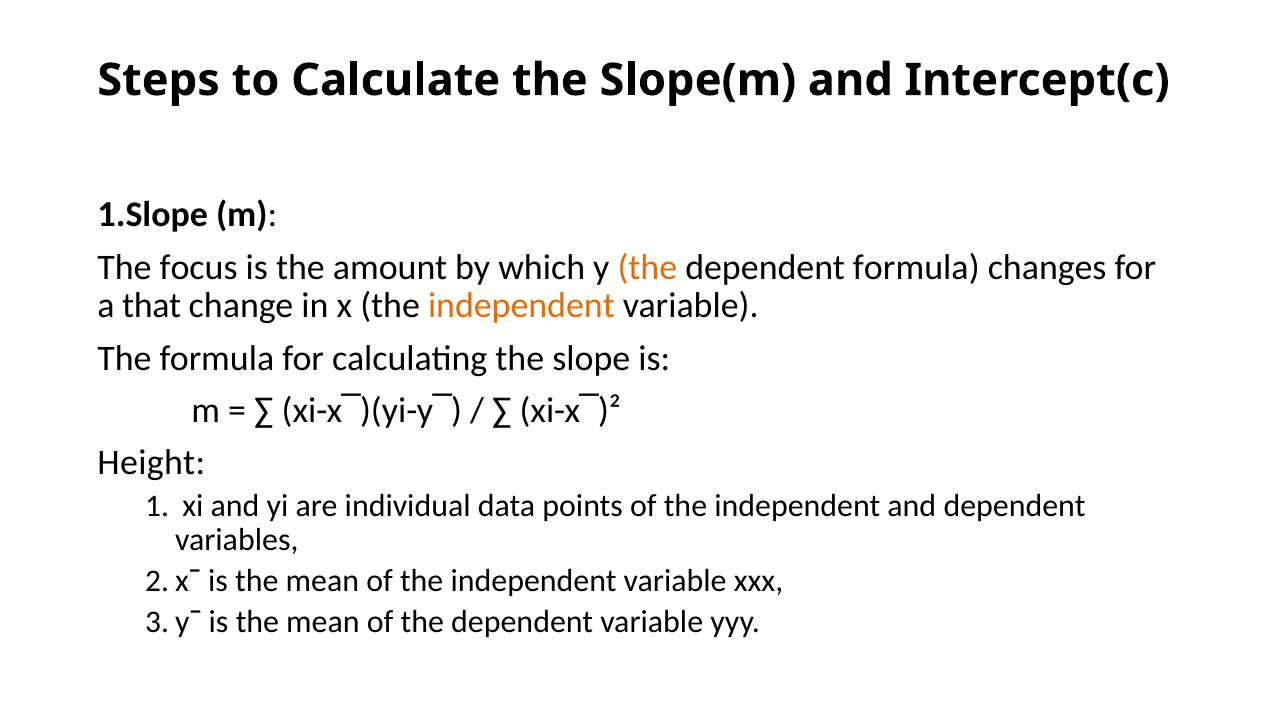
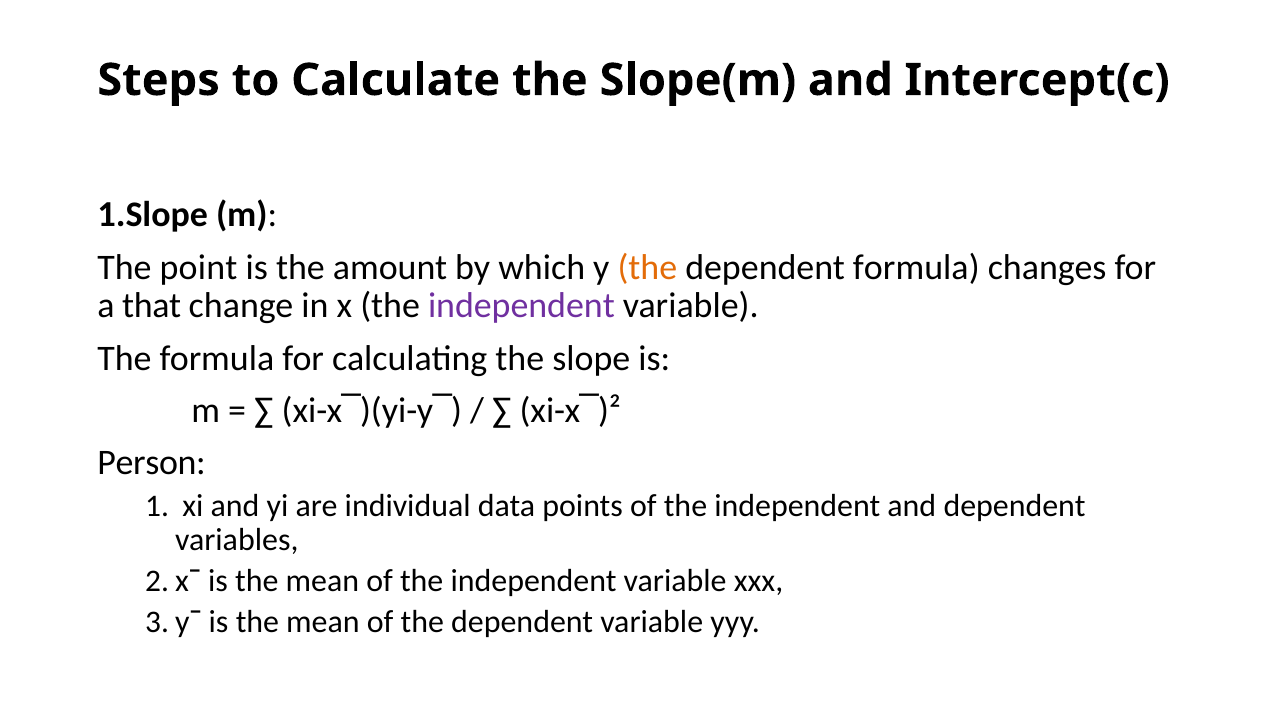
focus: focus -> point
independent at (521, 306) colour: orange -> purple
Height: Height -> Person
